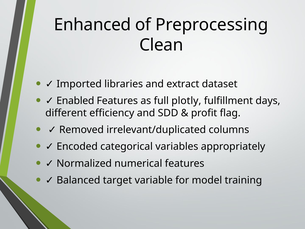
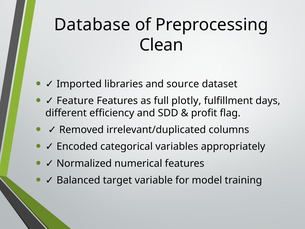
Enhanced: Enhanced -> Database
extract: extract -> source
Enabled: Enabled -> Feature
